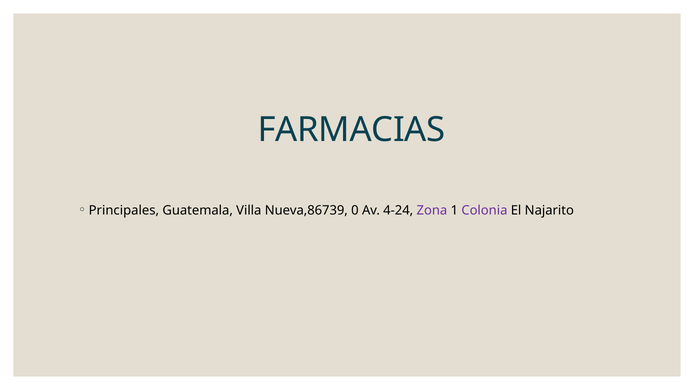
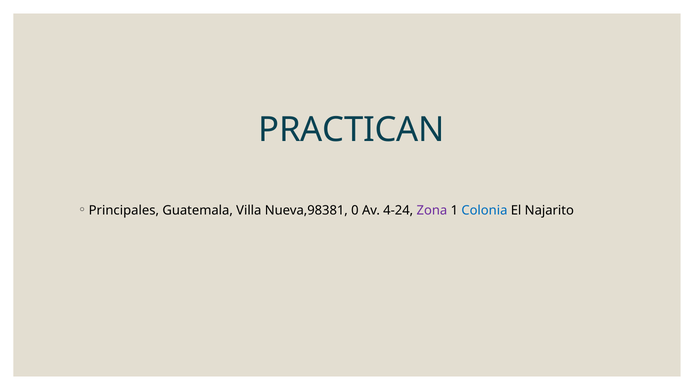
FARMACIAS: FARMACIAS -> PRACTICAN
Nueva,86739: Nueva,86739 -> Nueva,98381
Colonia colour: purple -> blue
